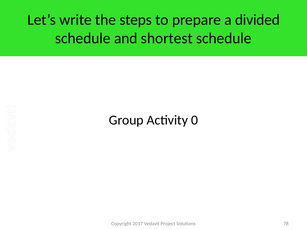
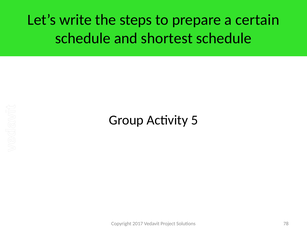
divided: divided -> certain
0: 0 -> 5
